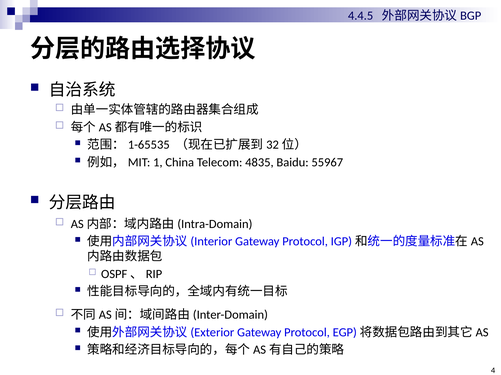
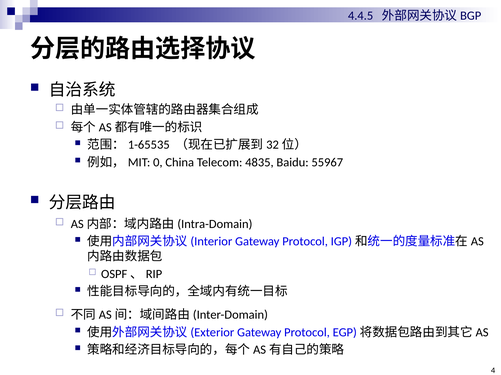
1: 1 -> 0
